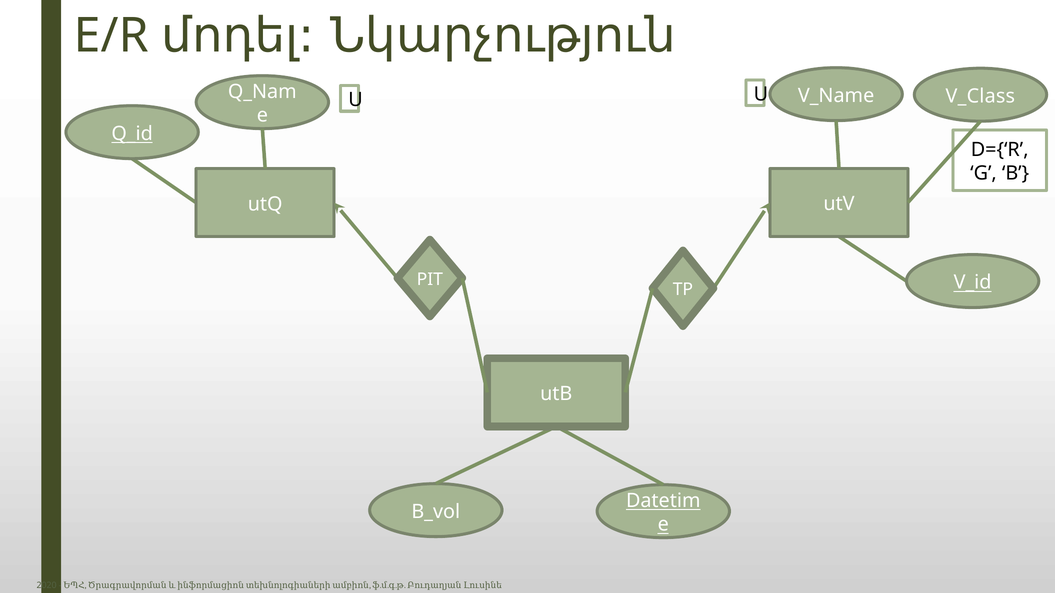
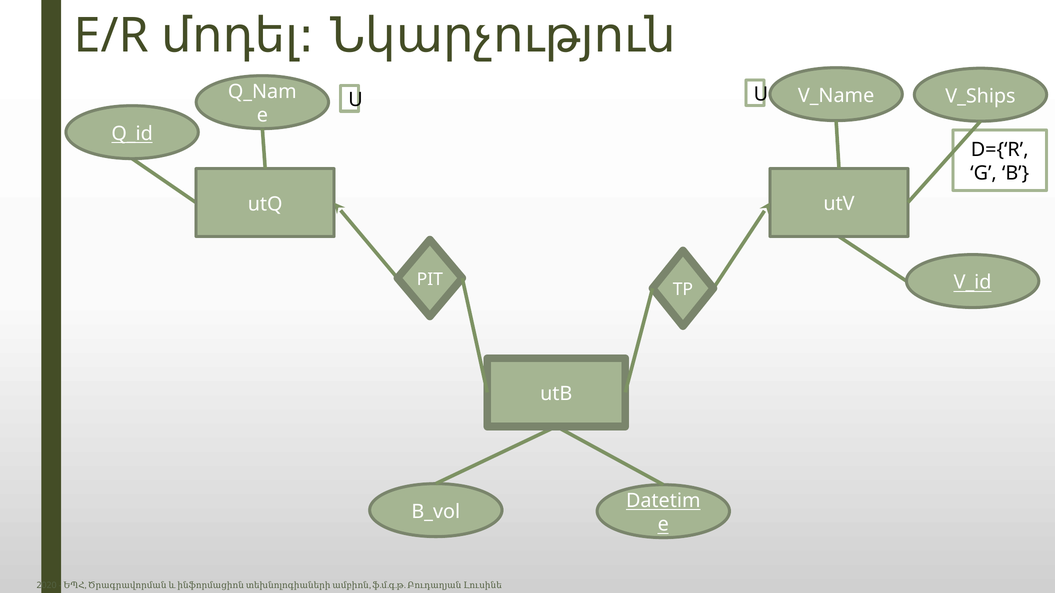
V_Class: V_Class -> V_Ships
